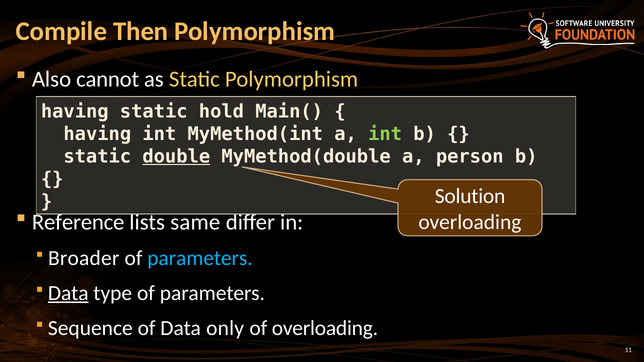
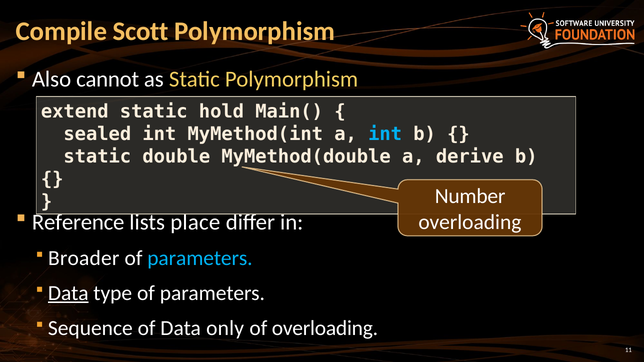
Then: Then -> Scott
having at (75, 112): having -> extend
having at (97, 134): having -> sealed
int at (385, 134) colour: light green -> light blue
double underline: present -> none
person: person -> derive
Solution: Solution -> Number
same: same -> place
